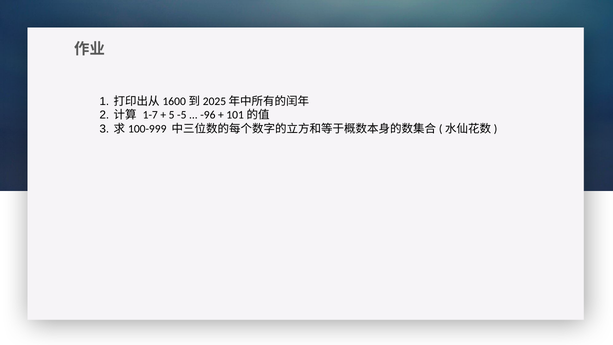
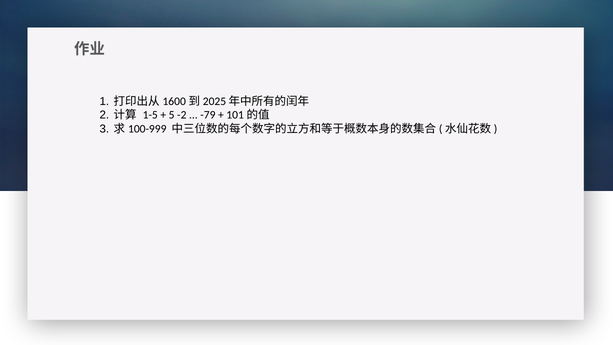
1-7: 1-7 -> 1-5
-5: -5 -> -2
-96: -96 -> -79
